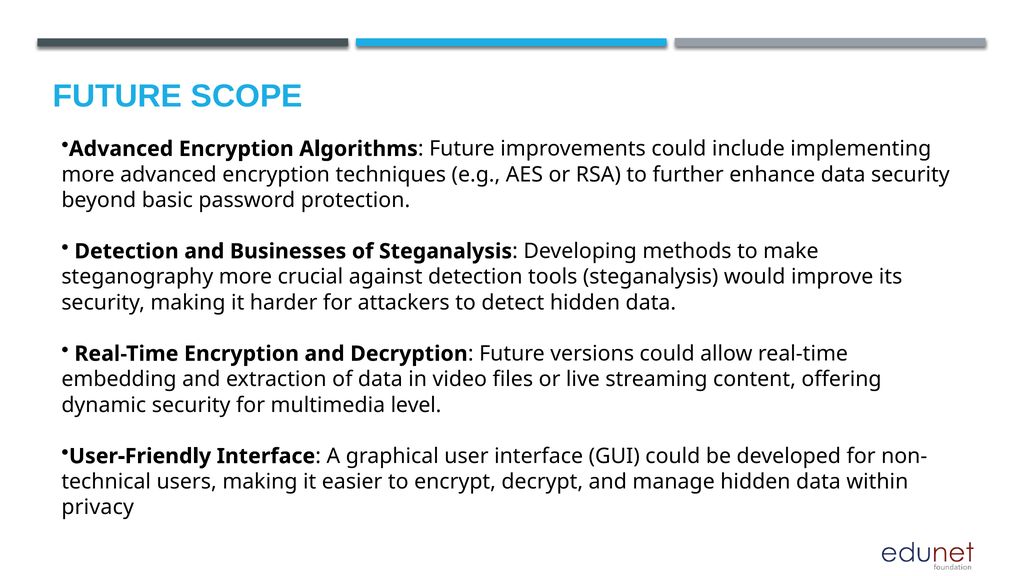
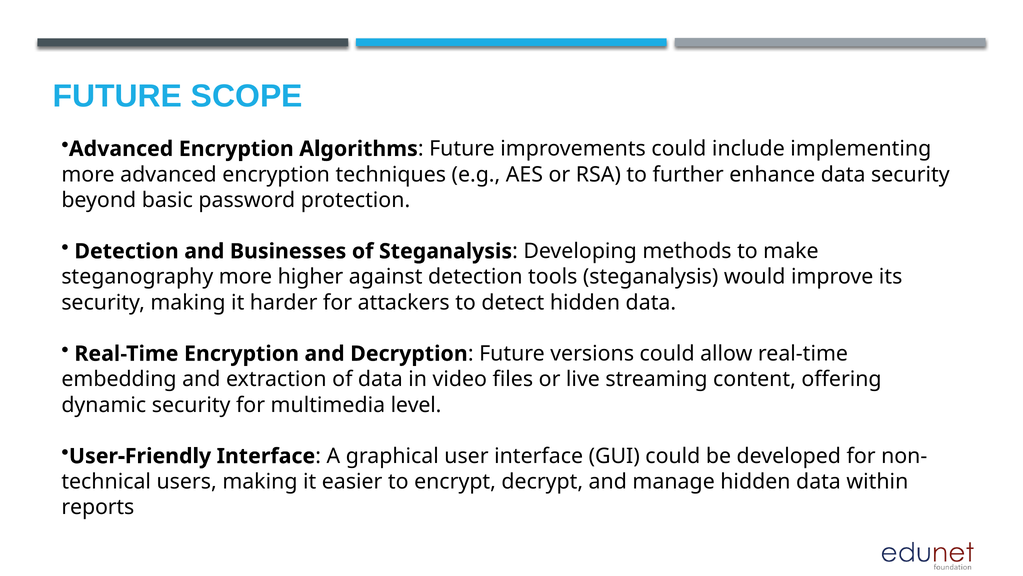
crucial: crucial -> higher
privacy: privacy -> reports
